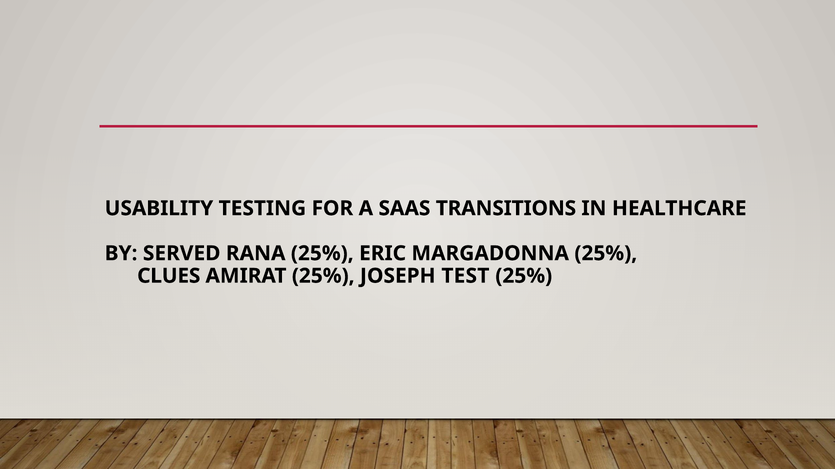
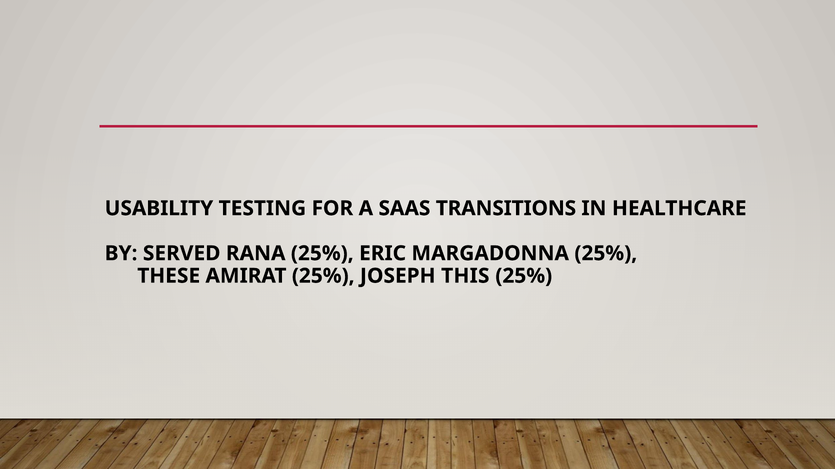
CLUES: CLUES -> THESE
TEST: TEST -> THIS
